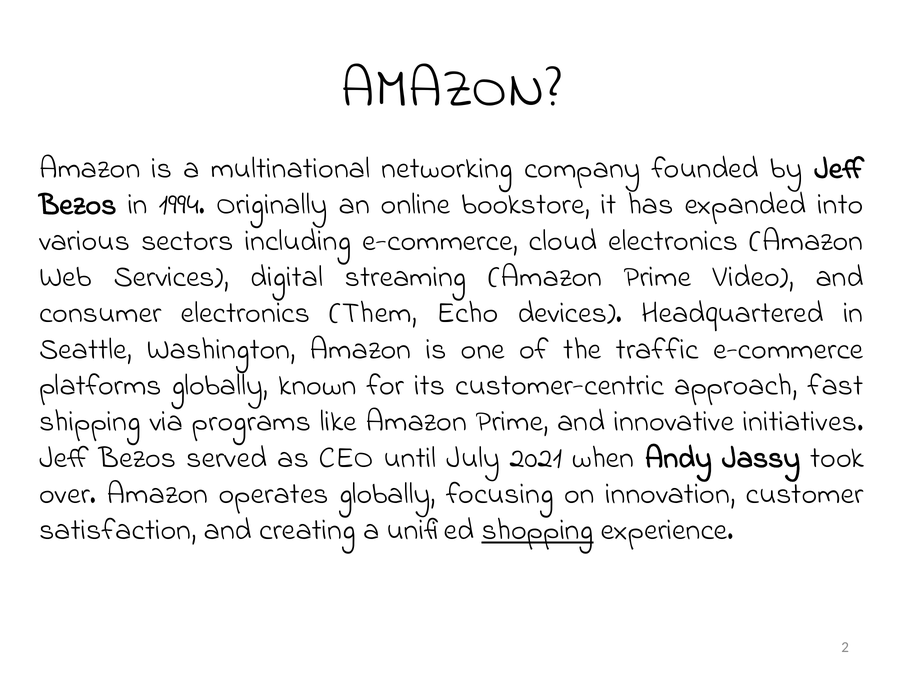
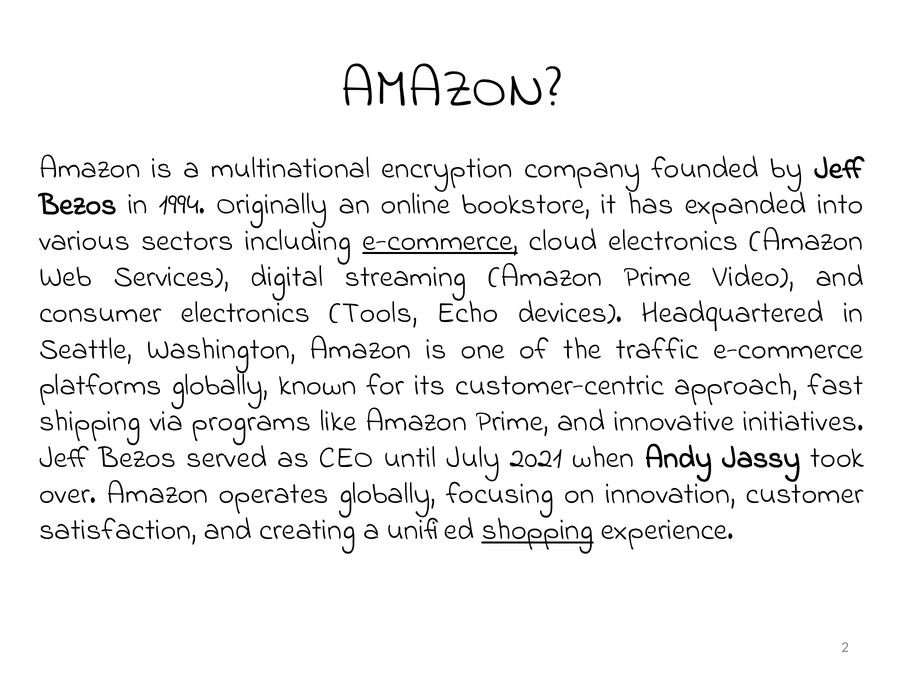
networking: networking -> encryption
e-commerce at (440, 240) underline: none -> present
Them: Them -> Tools
